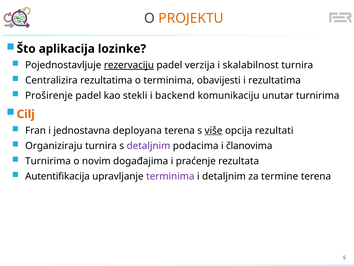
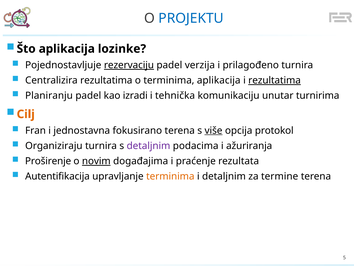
PROJEKTU colour: orange -> blue
skalabilnost: skalabilnost -> prilagođeno
terminima obavijesti: obavijesti -> aplikacija
rezultatima at (275, 80) underline: none -> present
Proširenje: Proširenje -> Planiranju
stekli: stekli -> izradi
backend: backend -> tehnička
deployana: deployana -> fokusirano
rezultati: rezultati -> protokol
članovima: članovima -> ažuriranja
Turnirima at (48, 161): Turnirima -> Proširenje
novim underline: none -> present
terminima at (170, 176) colour: purple -> orange
